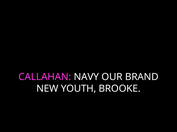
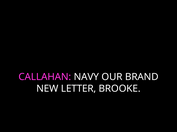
YOUTH: YOUTH -> LETTER
